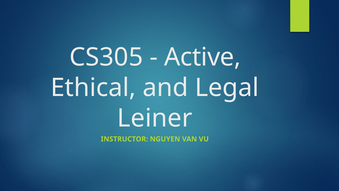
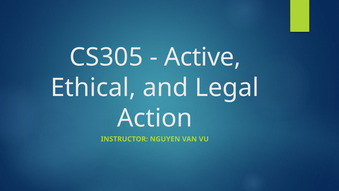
Leiner: Leiner -> Action
